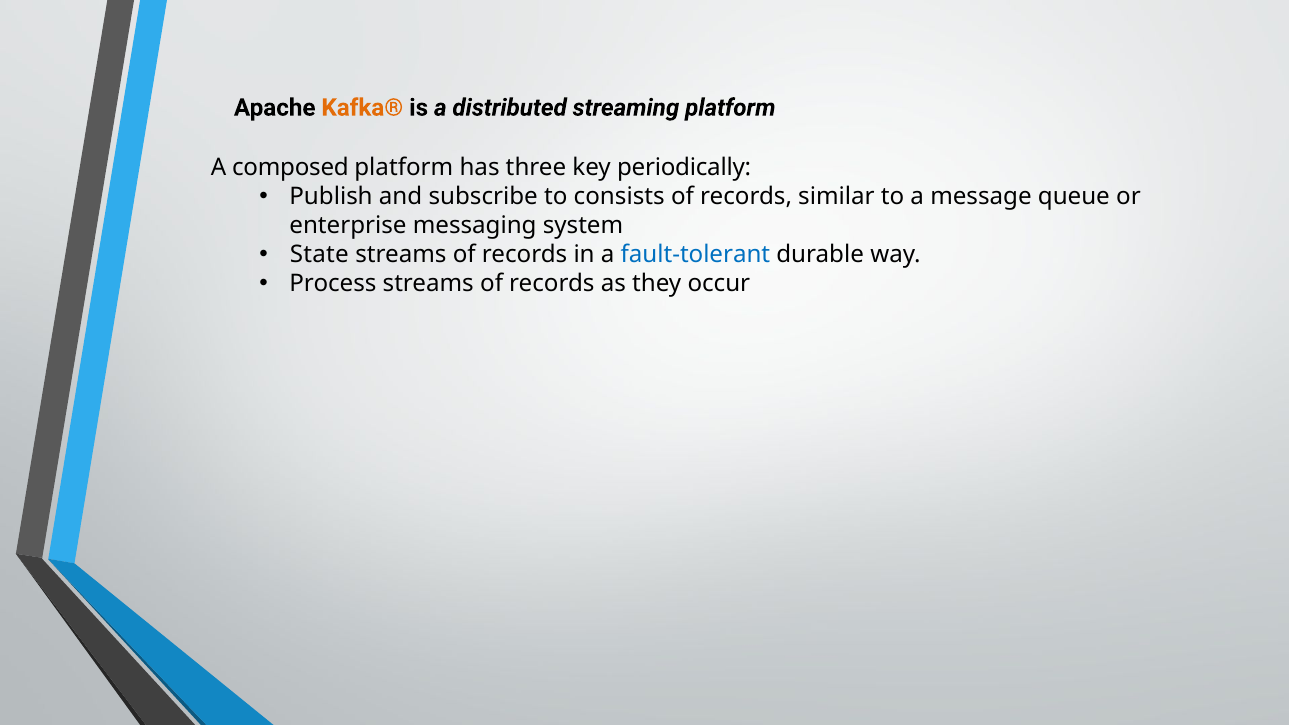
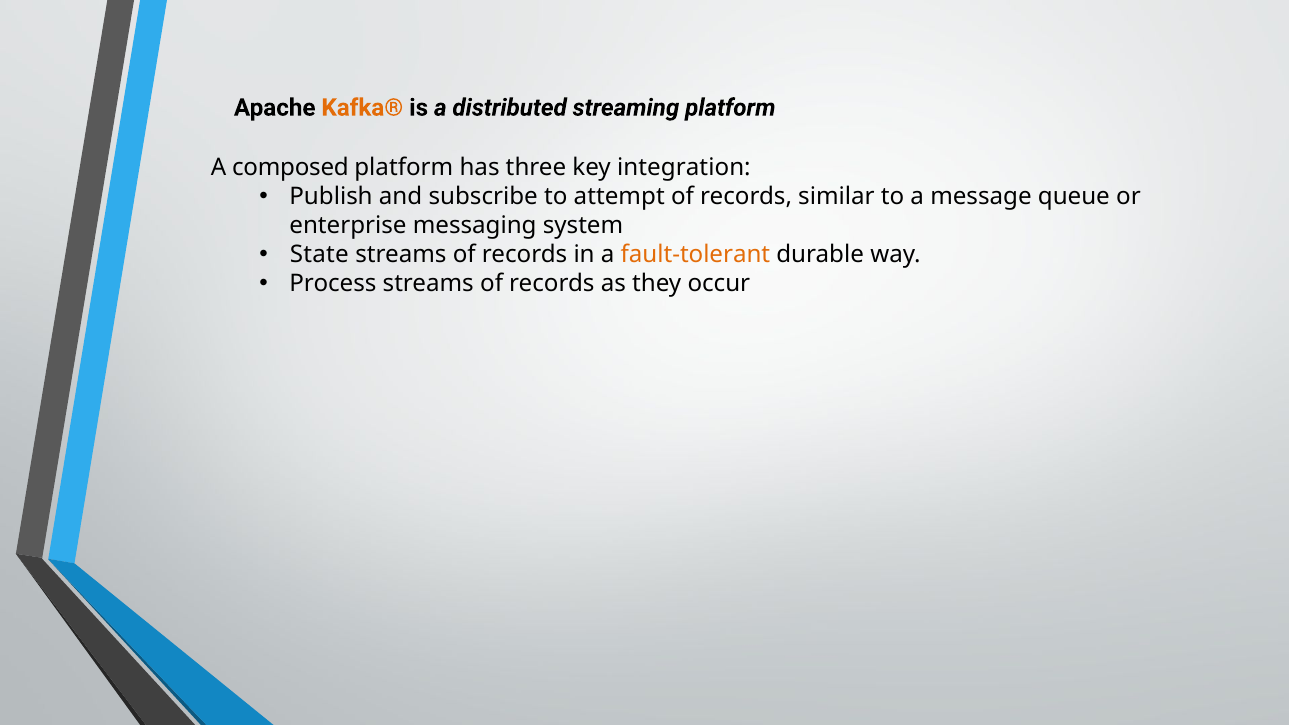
periodically: periodically -> integration
consists: consists -> attempt
fault-tolerant colour: blue -> orange
